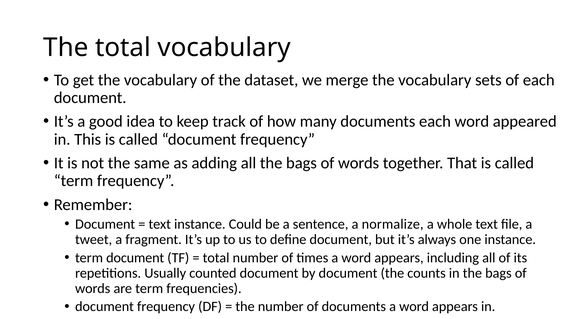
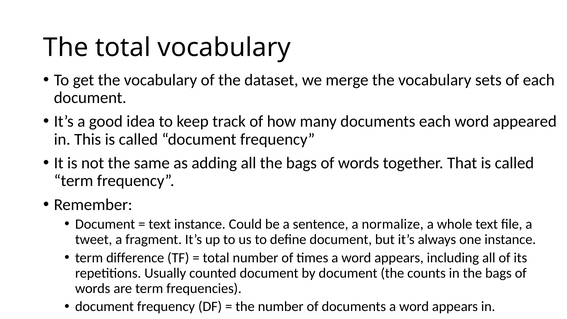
term document: document -> difference
